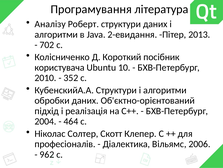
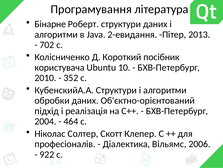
Аналізу: Аналізу -> Бінарне
962: 962 -> 922
